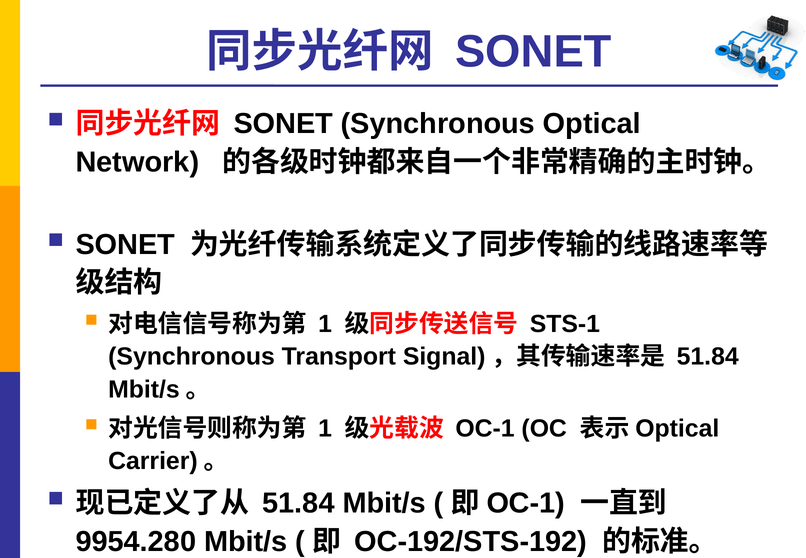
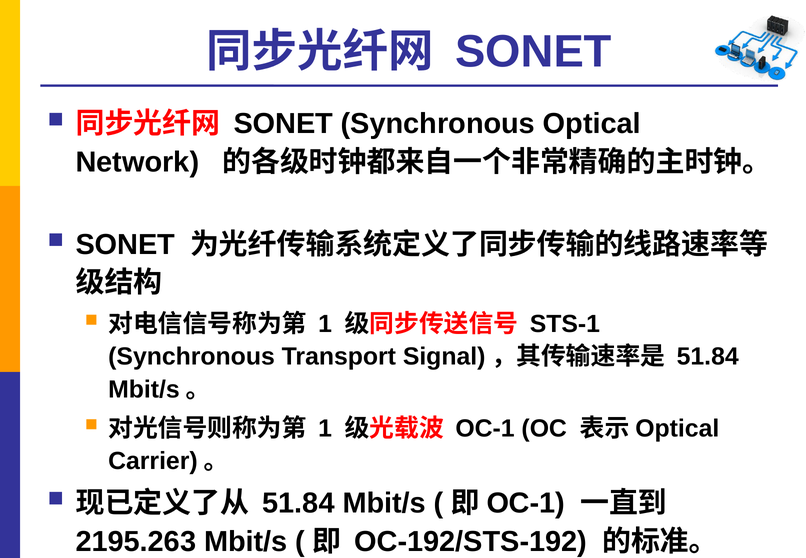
9954.280: 9954.280 -> 2195.263
